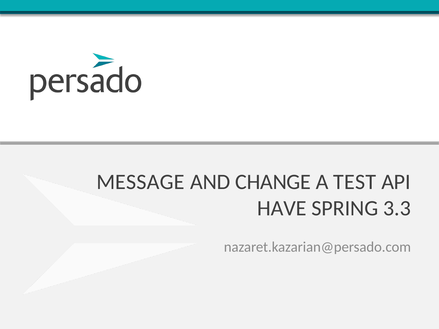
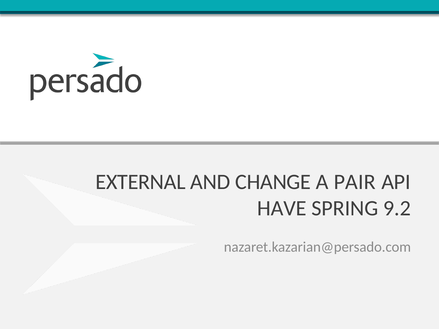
MESSAGE: MESSAGE -> EXTERNAL
TEST: TEST -> PAIR
3.3: 3.3 -> 9.2
